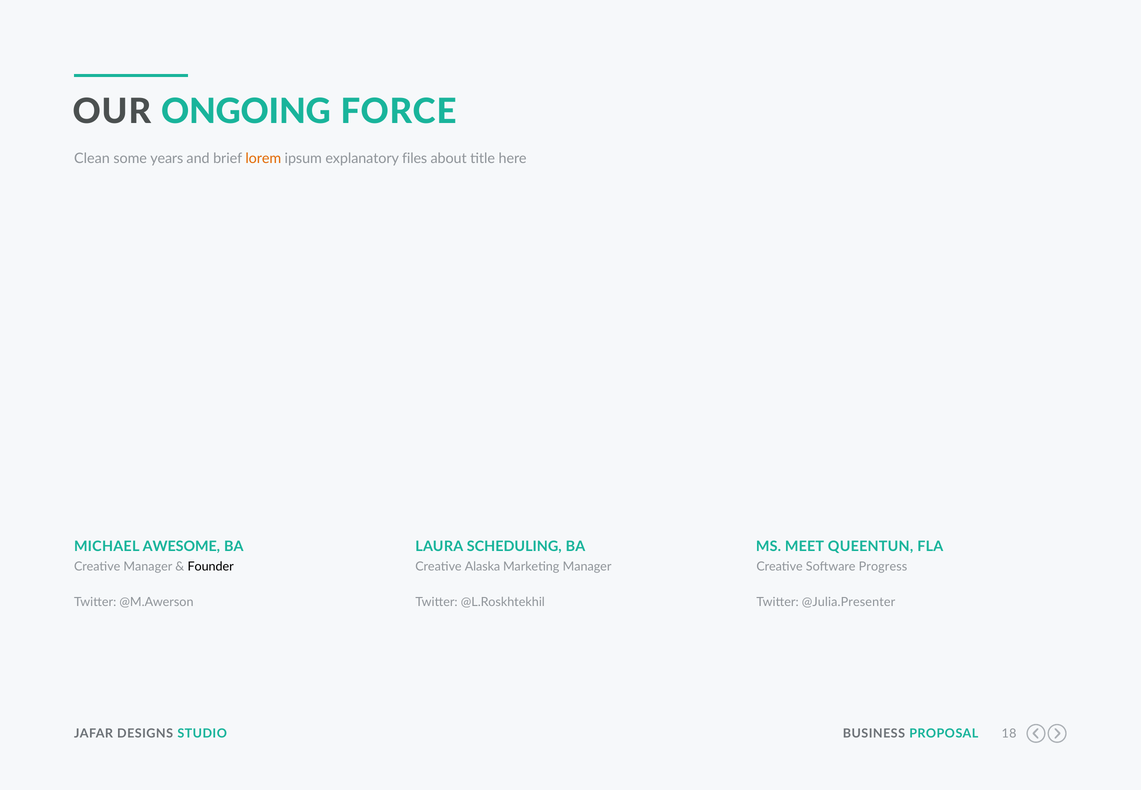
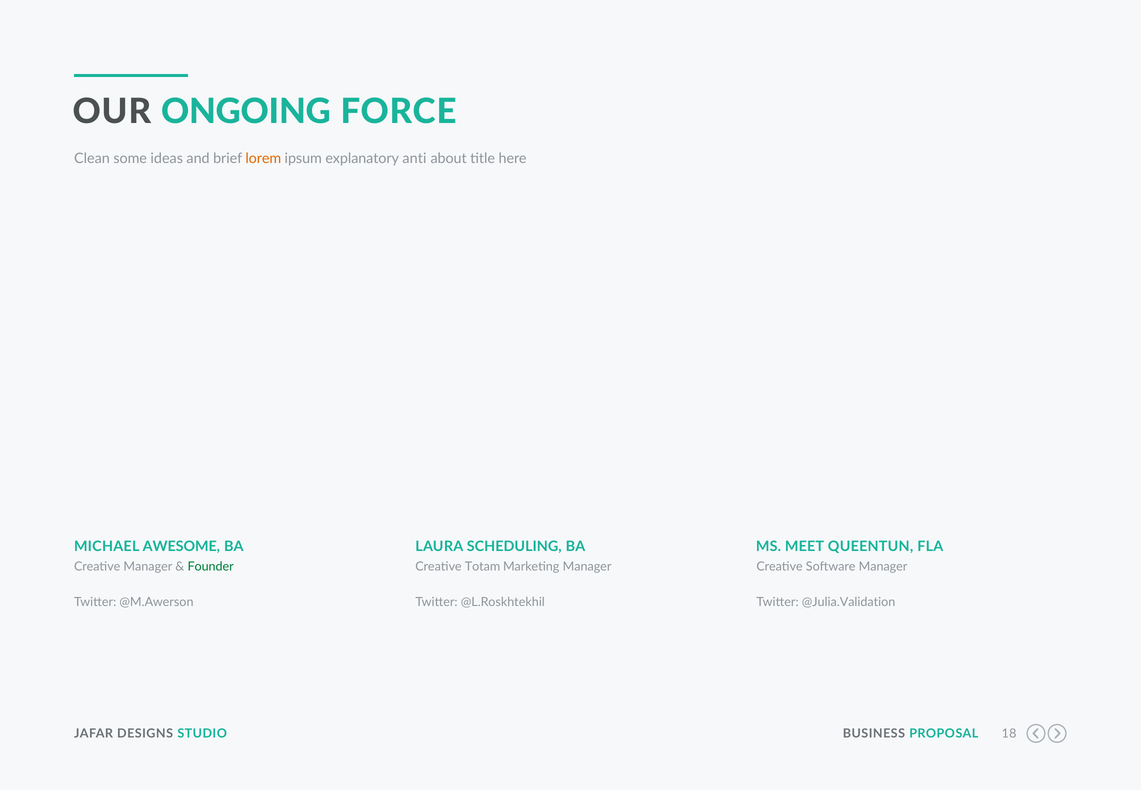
years: years -> ideas
files: files -> anti
Founder colour: black -> green
Alaska: Alaska -> Totam
Software Progress: Progress -> Manager
@Julia.Presenter: @Julia.Presenter -> @Julia.Validation
